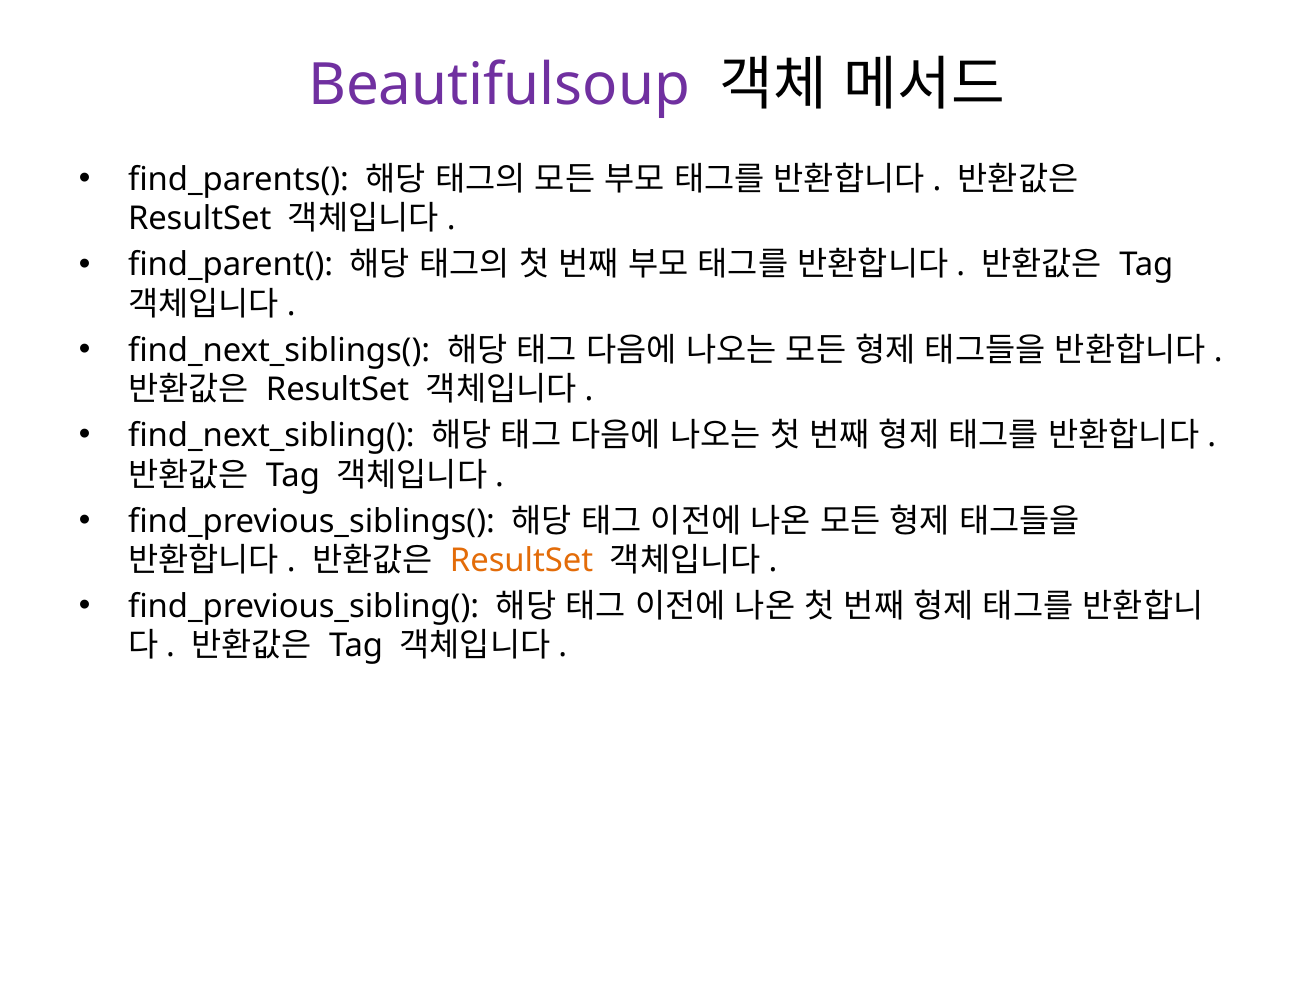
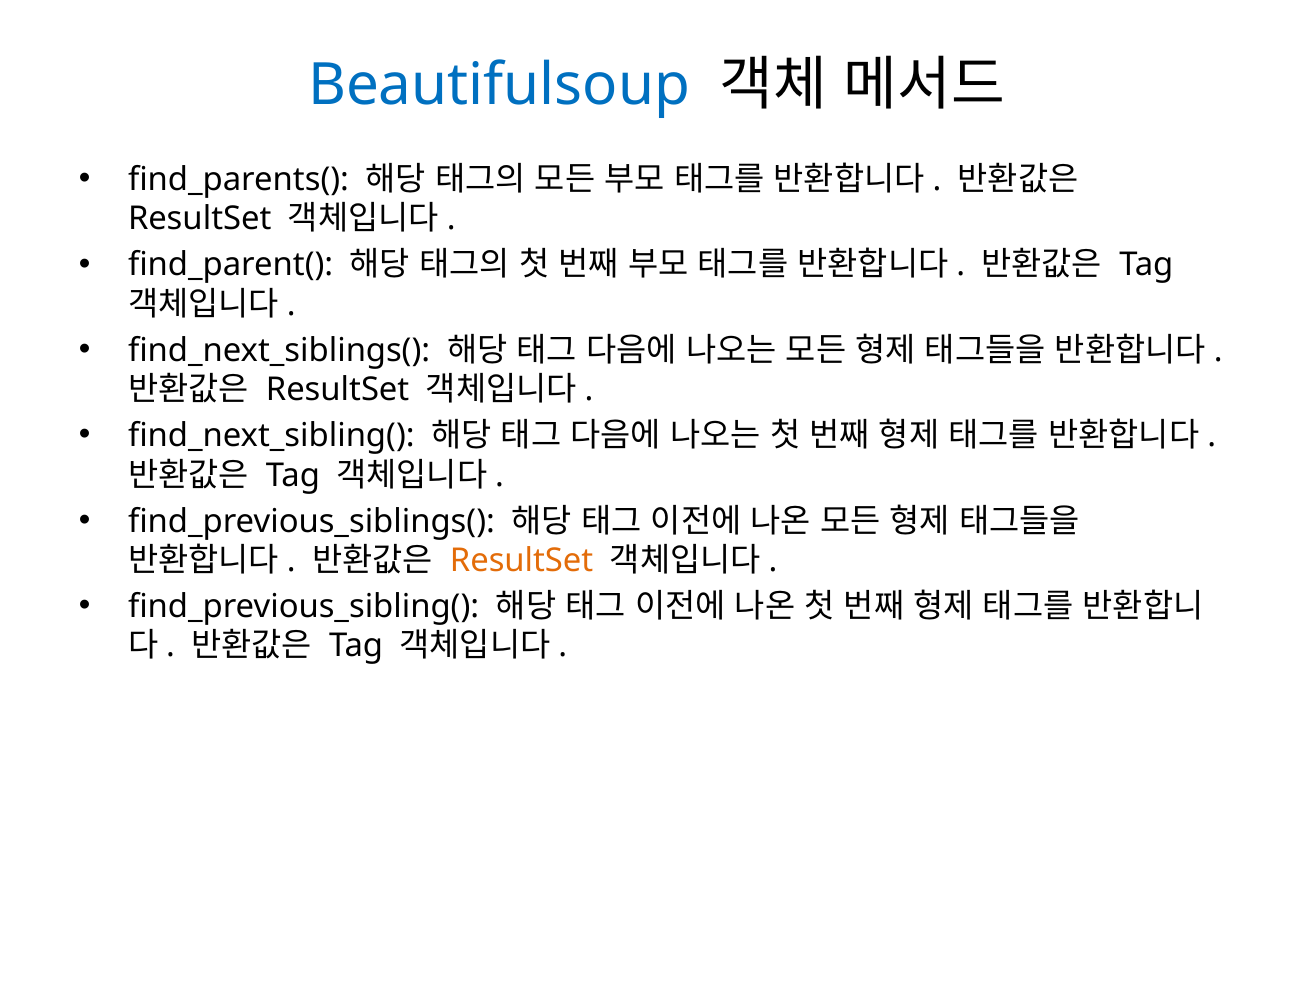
Beautifulsoup colour: purple -> blue
